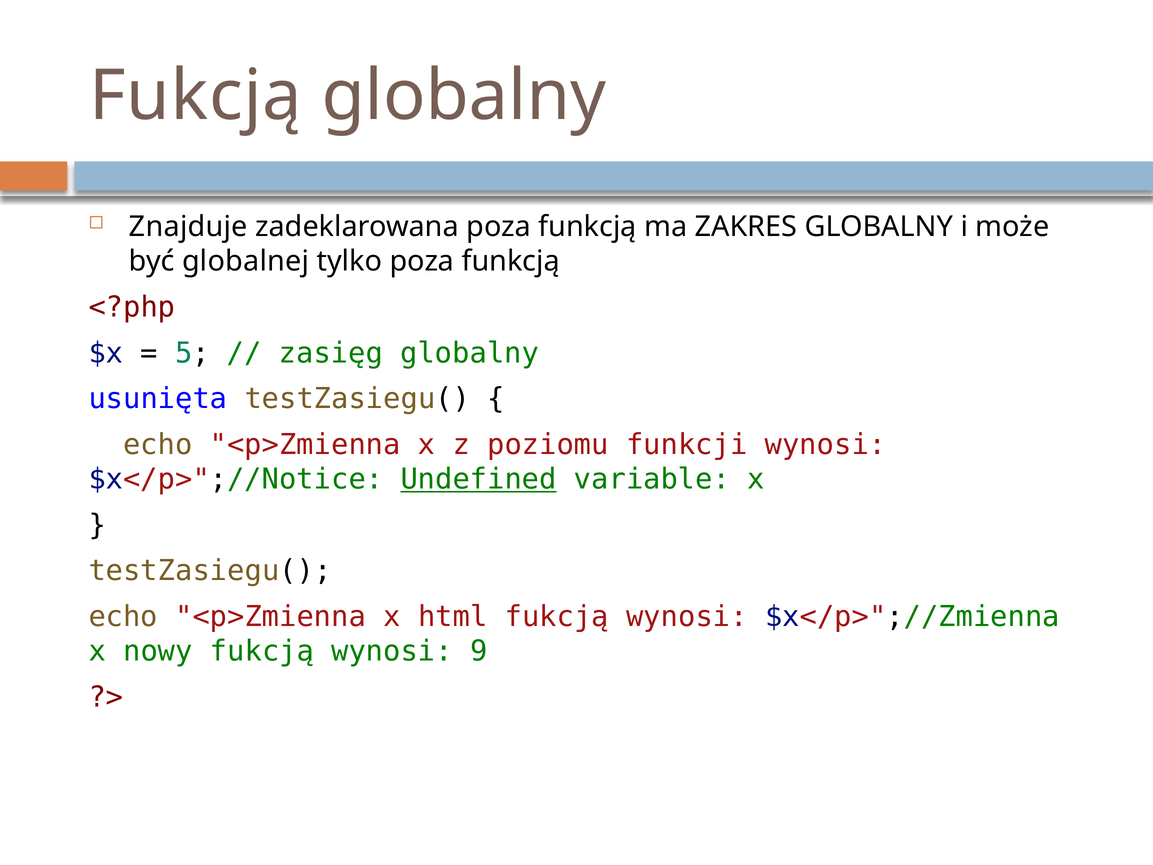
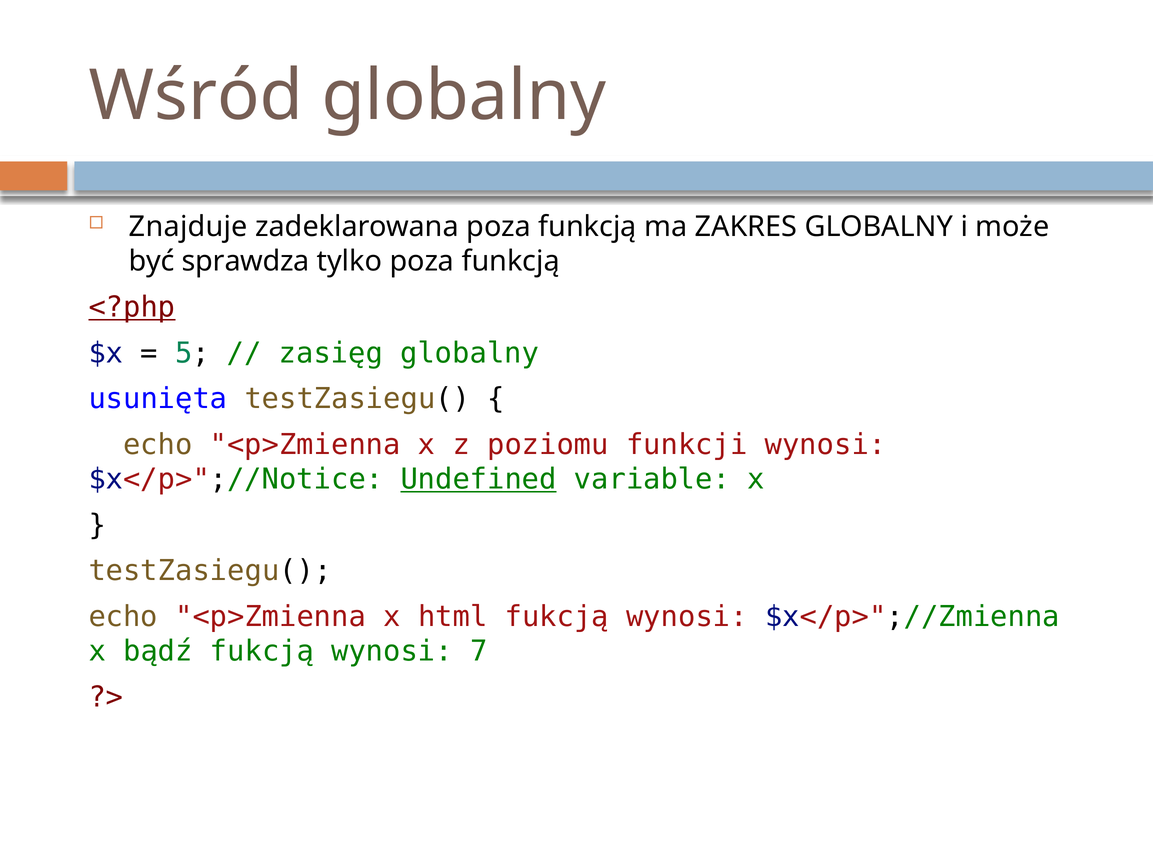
Fukcją at (196, 96): Fukcją -> Wśród
globalnej: globalnej -> sprawdza
<?php underline: none -> present
nowy: nowy -> bądź
9: 9 -> 7
